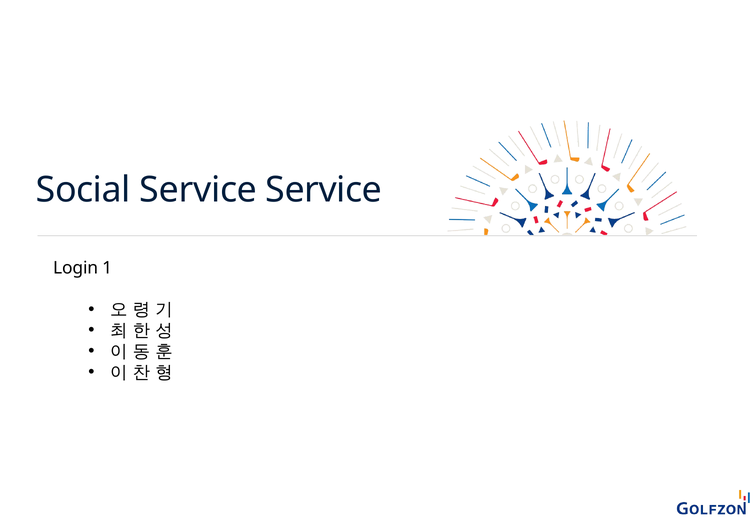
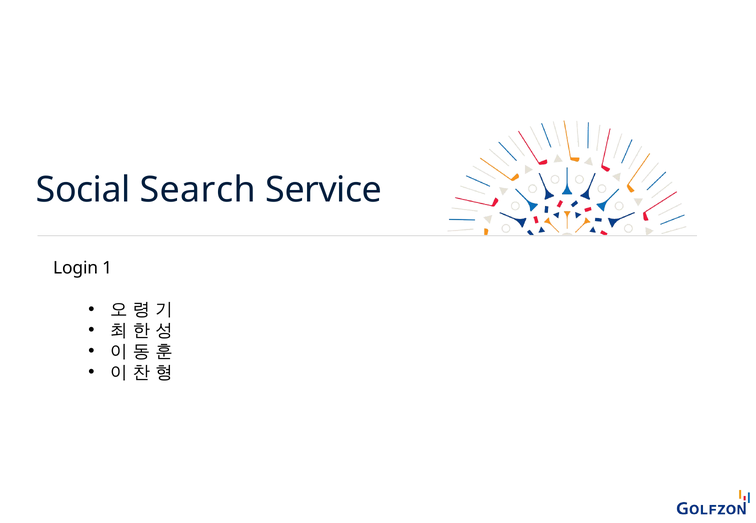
Social Service: Service -> Search
